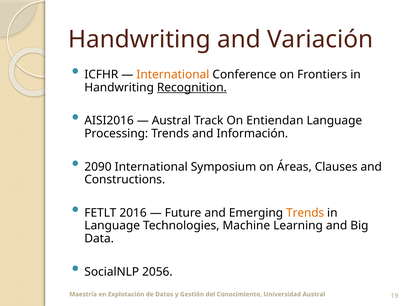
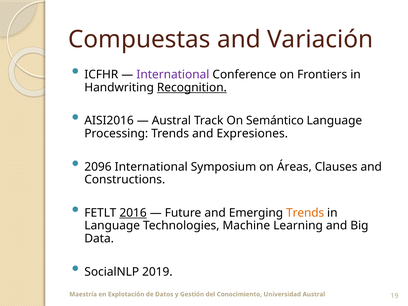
Handwriting at (139, 39): Handwriting -> Compuestas
International at (173, 75) colour: orange -> purple
Entiendan: Entiendan -> Semántico
Información: Información -> Expresiones
2090: 2090 -> 2096
2016 underline: none -> present
2056: 2056 -> 2019
